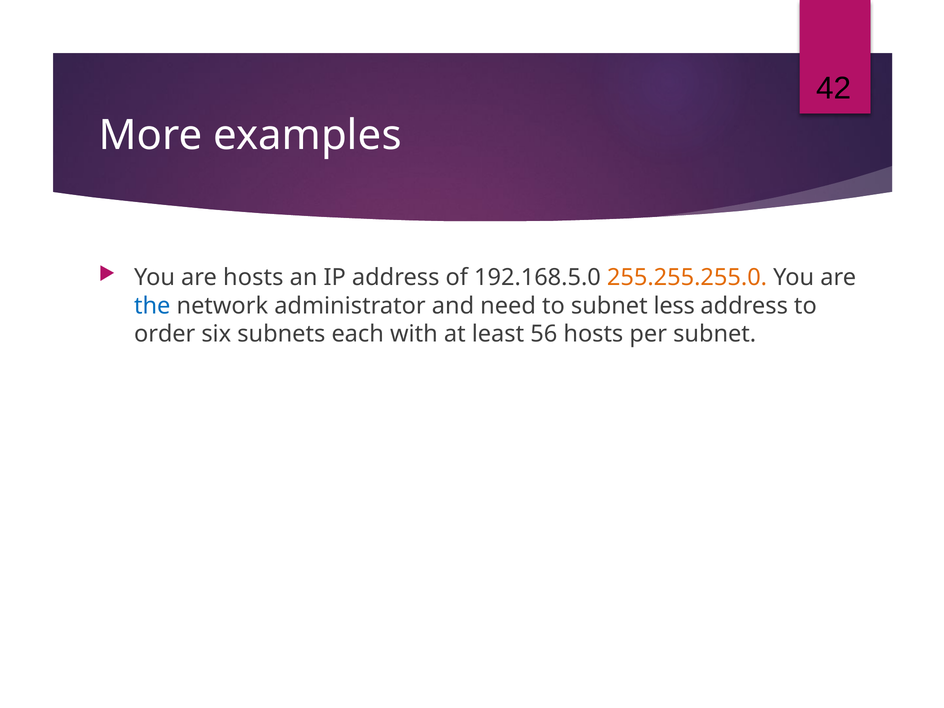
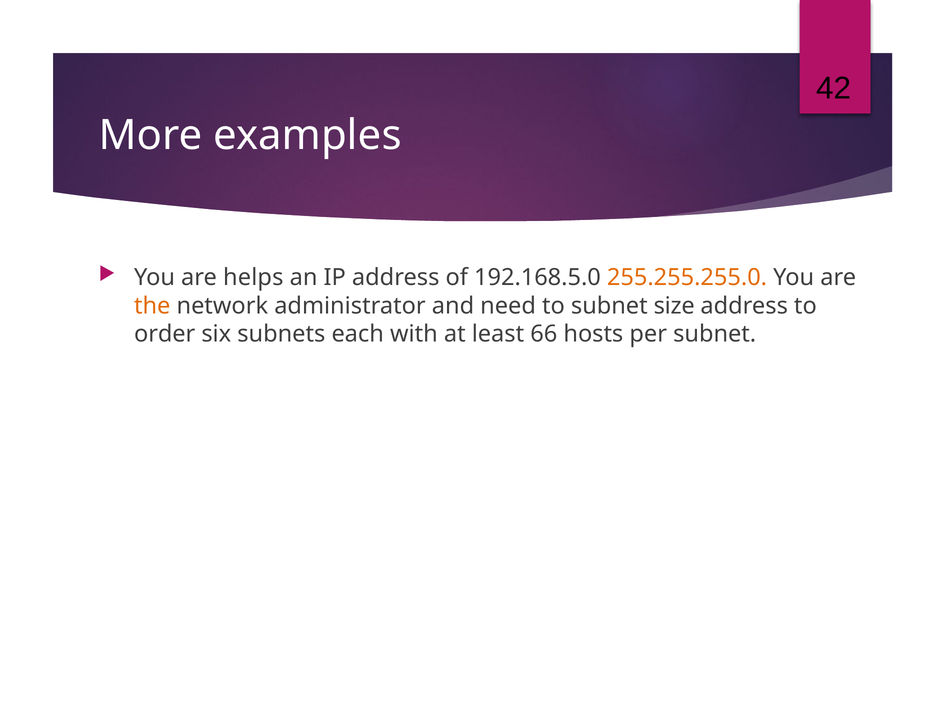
are hosts: hosts -> helps
the colour: blue -> orange
less: less -> size
56: 56 -> 66
